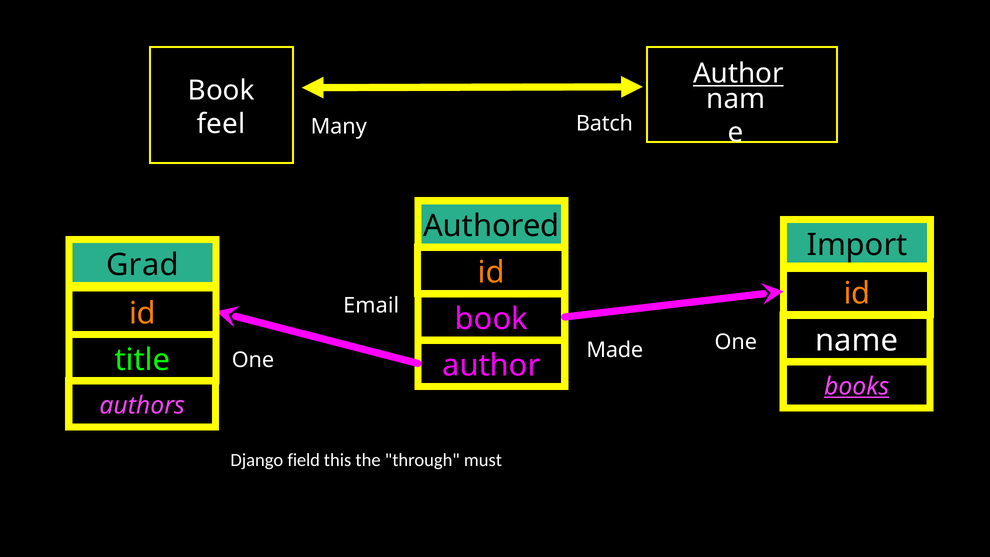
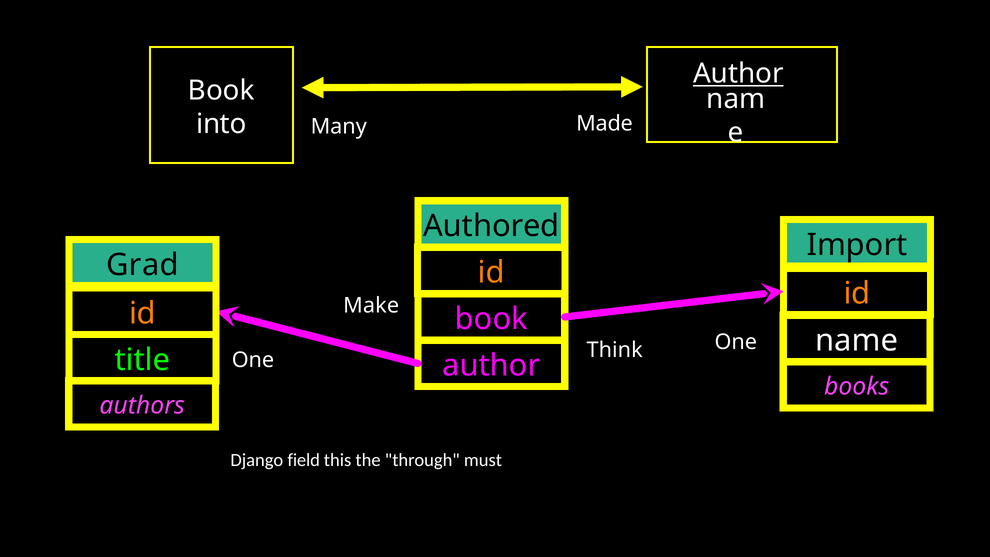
feel: feel -> into
Batch: Batch -> Made
Email: Email -> Make
Made: Made -> Think
books underline: present -> none
